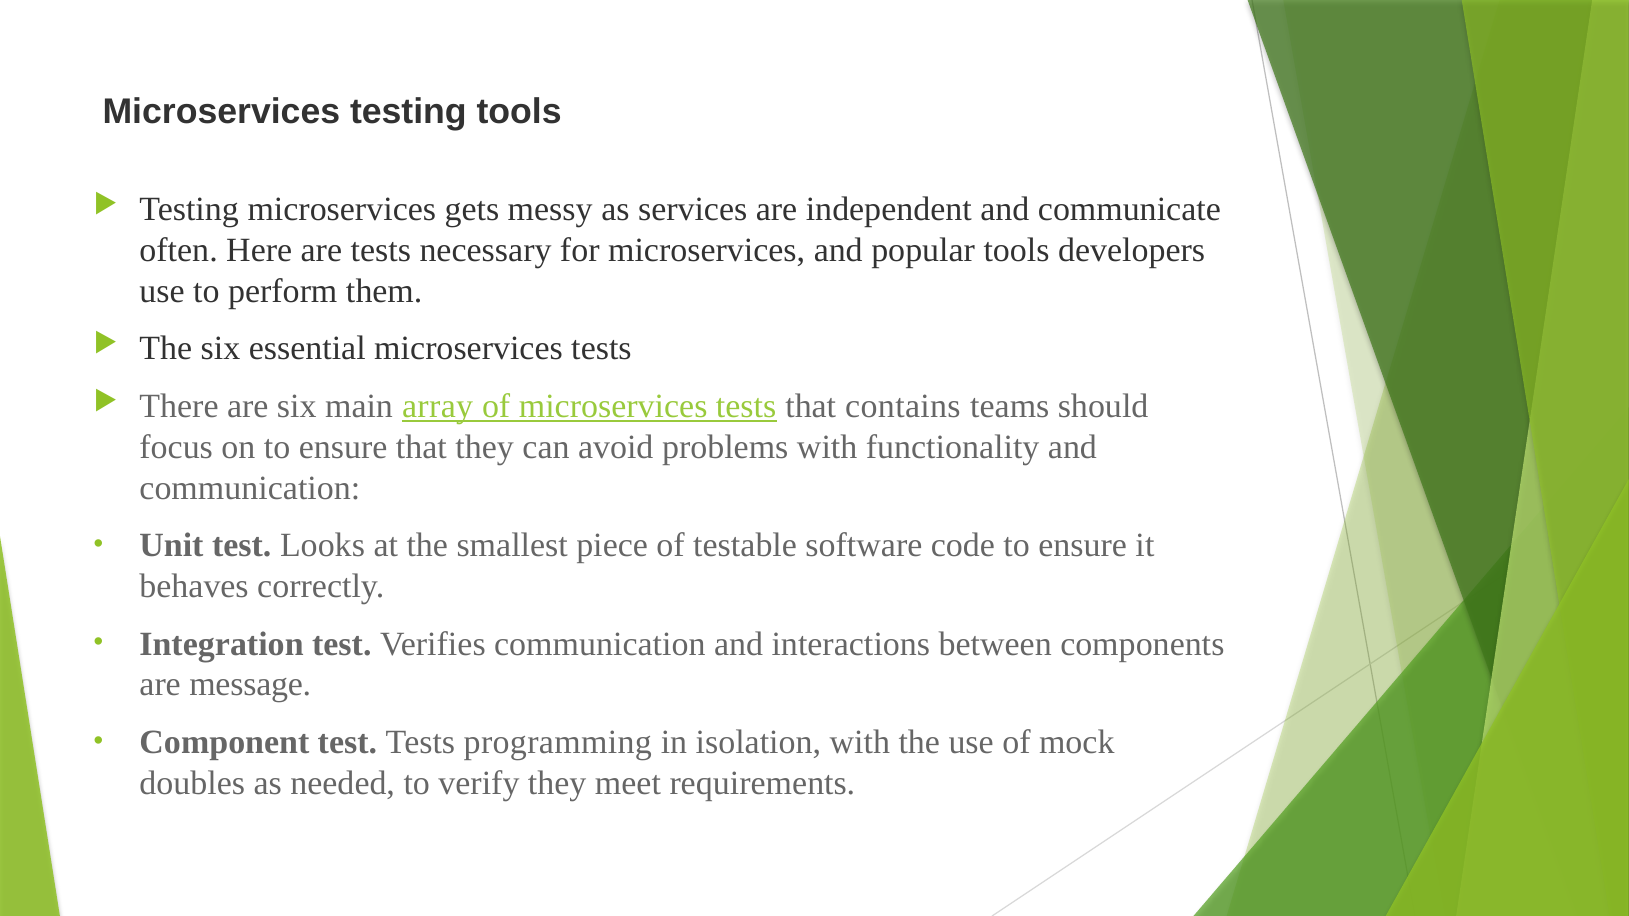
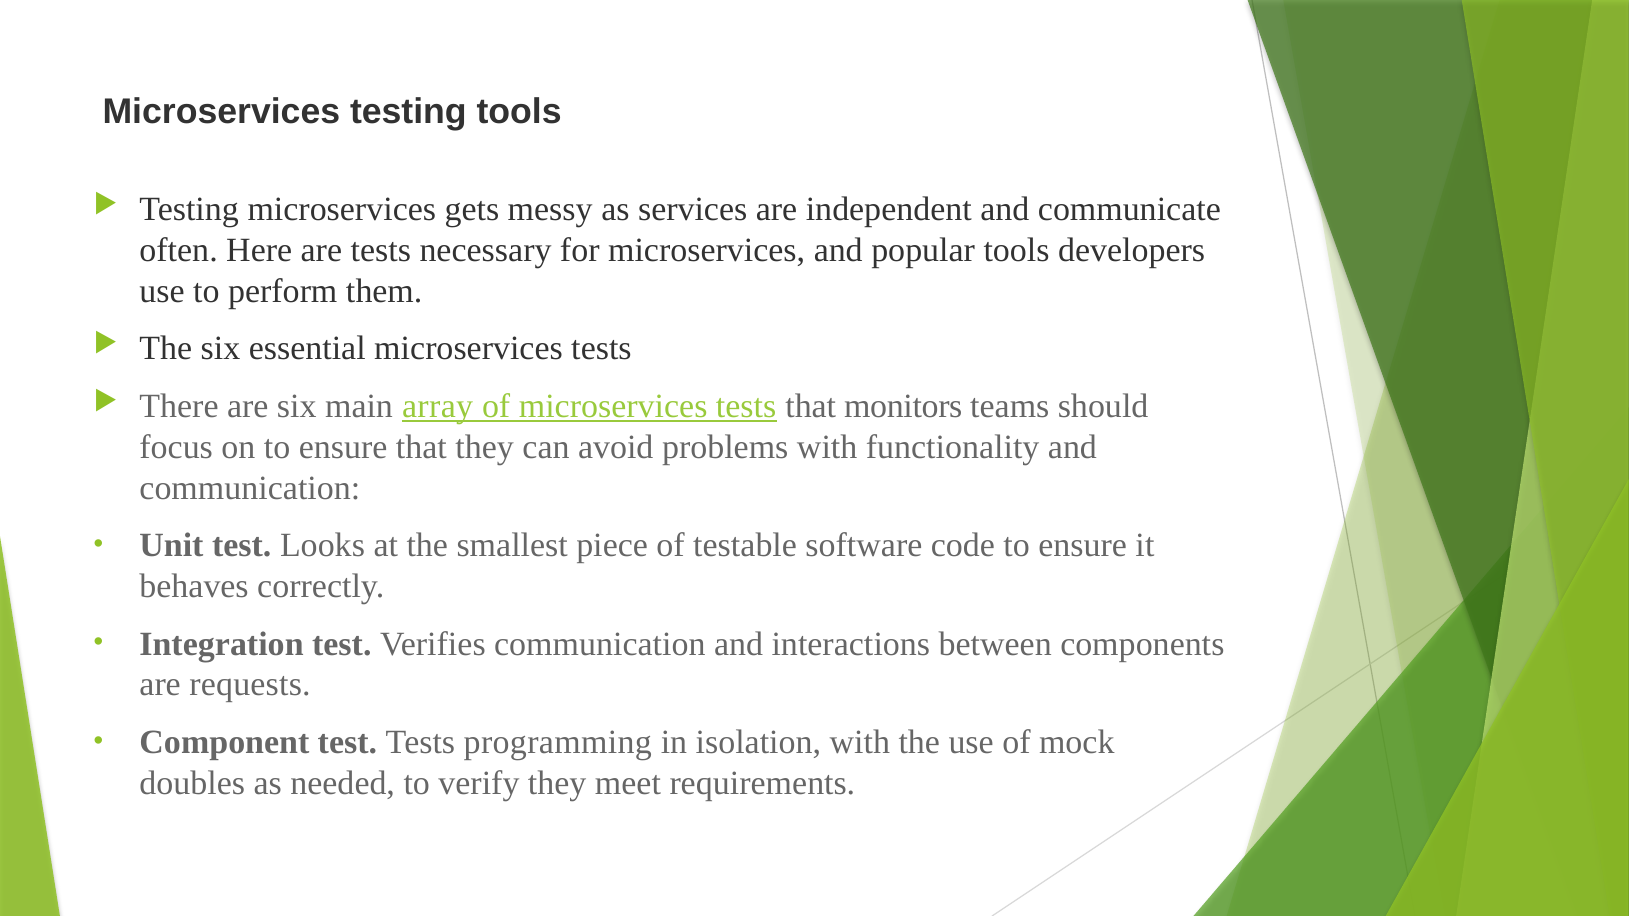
contains: contains -> monitors
message: message -> requests
